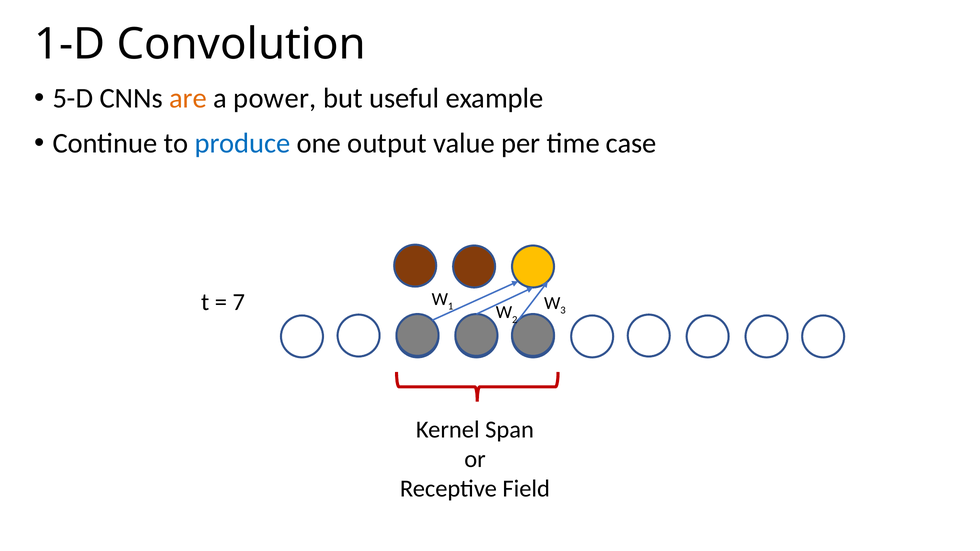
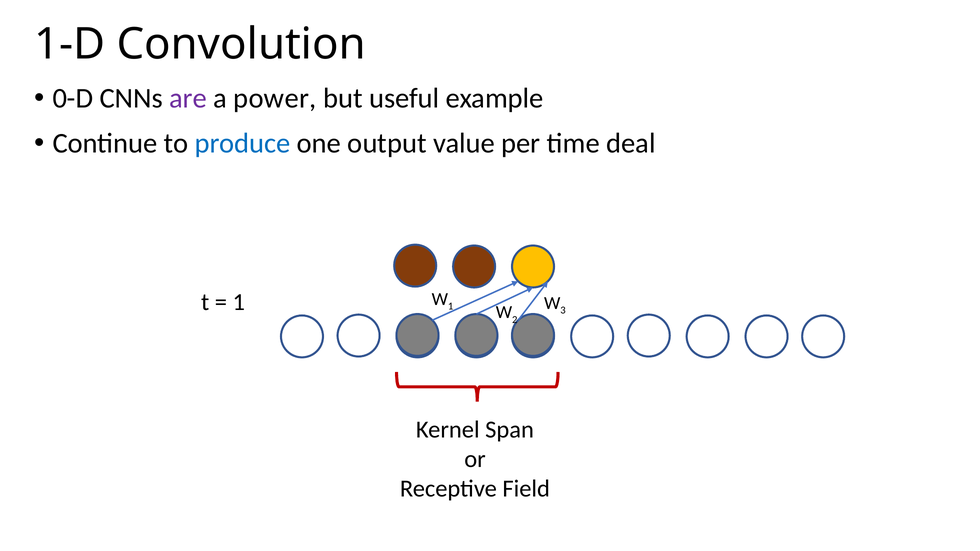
5-D: 5-D -> 0-D
are colour: orange -> purple
case: case -> deal
7 at (239, 302): 7 -> 1
